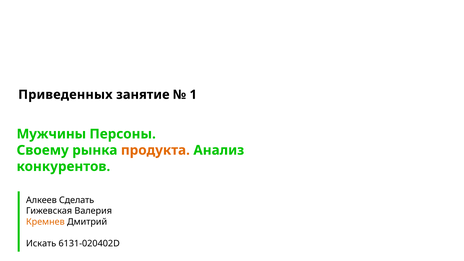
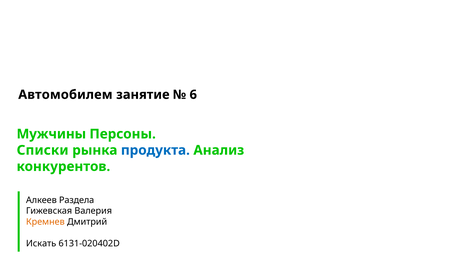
Приведенных: Приведенных -> Автомобилем
1: 1 -> 6
Своему: Своему -> Списки
продукта colour: orange -> blue
Сделать: Сделать -> Раздела
